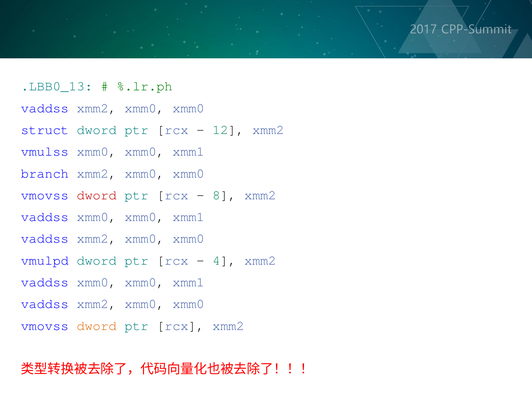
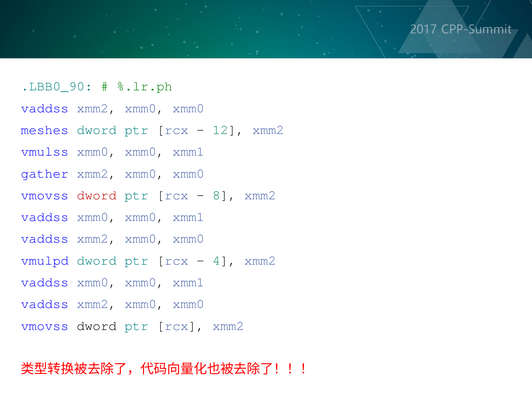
.LBB0_13: .LBB0_13 -> .LBB0_90
struct: struct -> meshes
branch: branch -> gather
dword at (97, 326) colour: orange -> black
